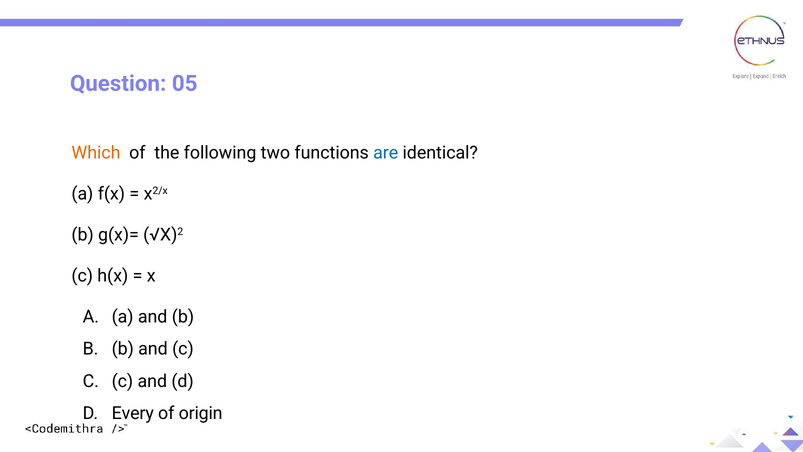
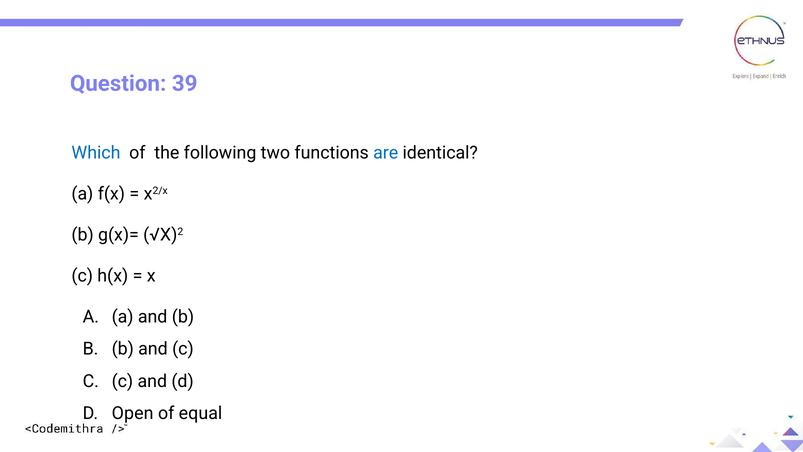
05: 05 -> 39
Which colour: orange -> blue
Every: Every -> Open
origin: origin -> equal
